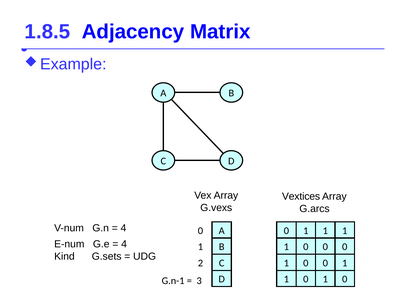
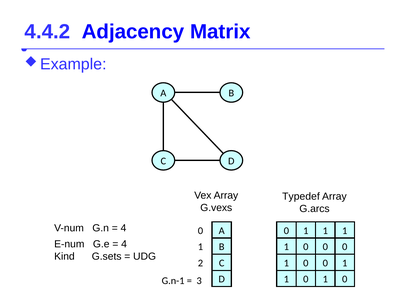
1.8.5: 1.8.5 -> 4.4.2
Vextices: Vextices -> Typedef
